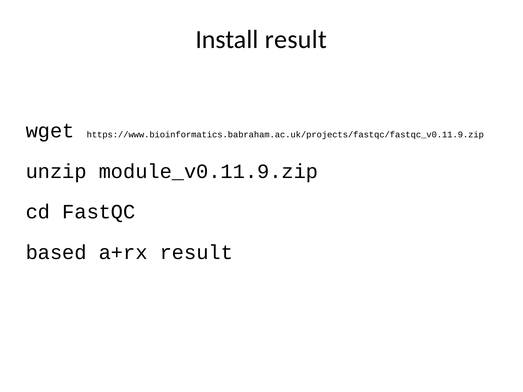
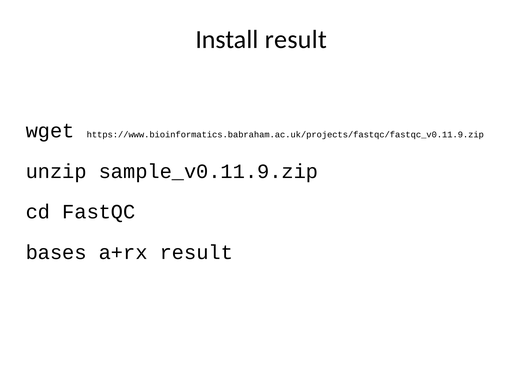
module_v0.11.9.zip: module_v0.11.9.zip -> sample_v0.11.9.zip
based: based -> bases
